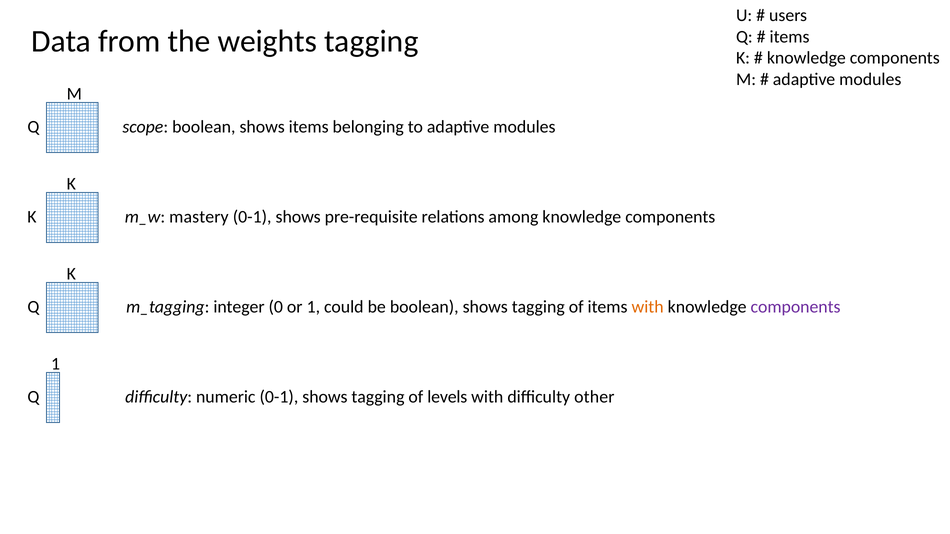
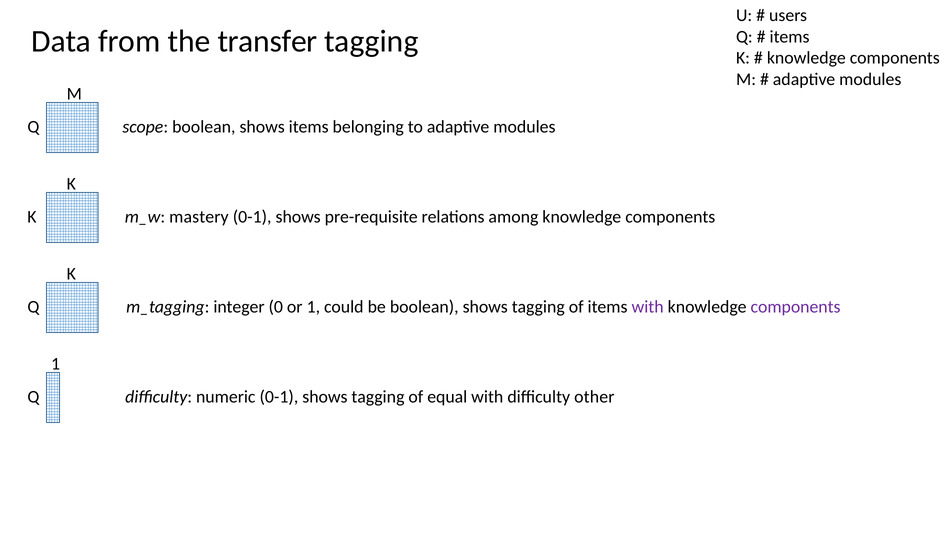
weights: weights -> transfer
with at (648, 307) colour: orange -> purple
levels: levels -> equal
